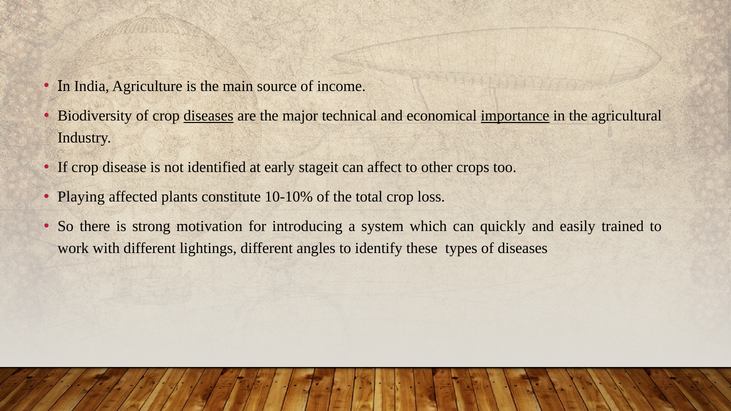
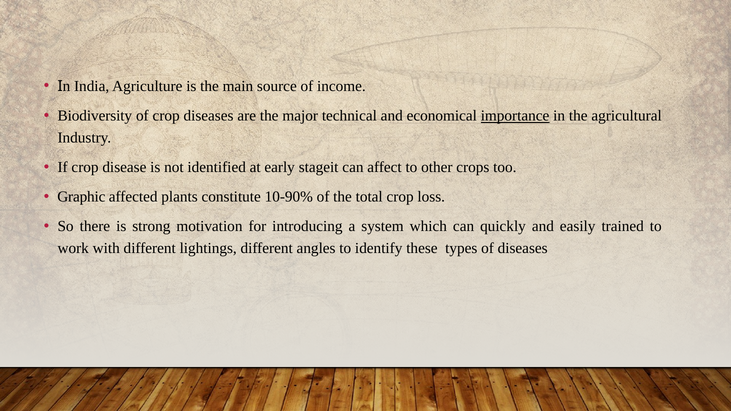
diseases at (209, 116) underline: present -> none
Playing: Playing -> Graphic
10-10%: 10-10% -> 10-90%
